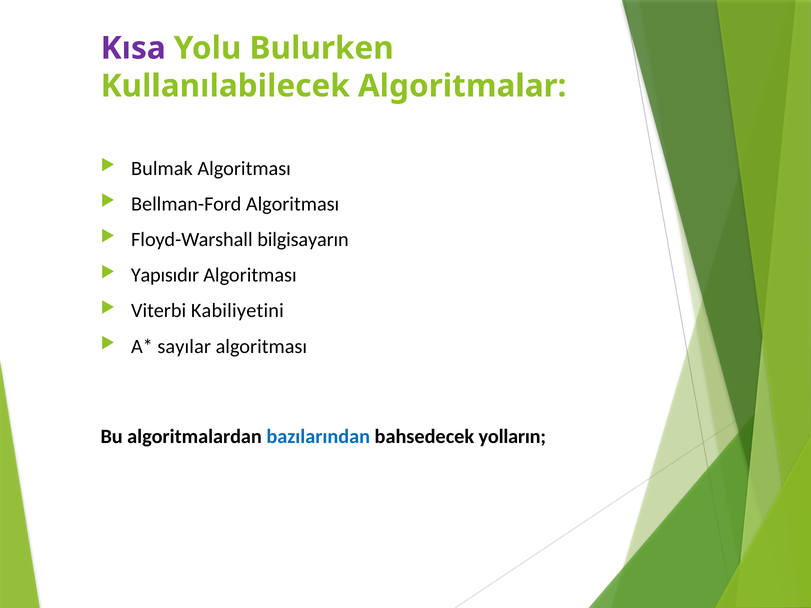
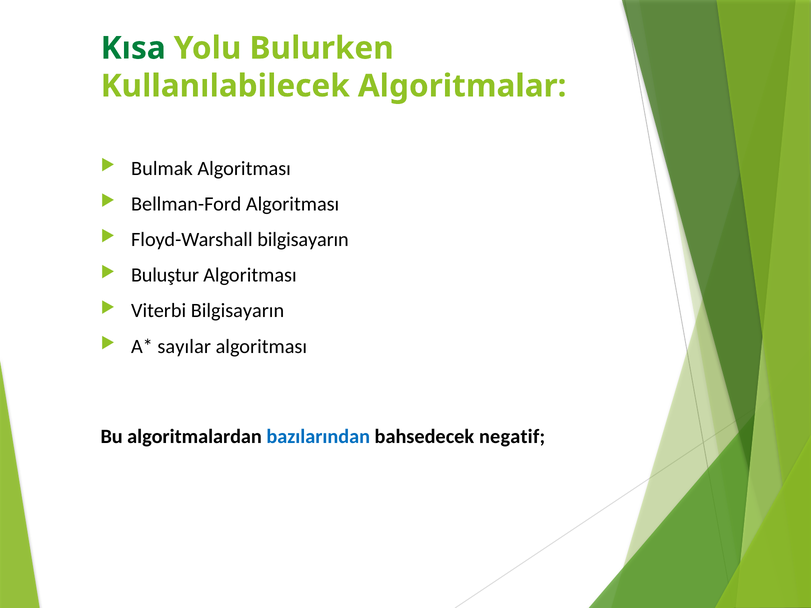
Kısa colour: purple -> green
Yapısıdır: Yapısıdır -> Buluştur
Viterbi Kabiliyetini: Kabiliyetini -> Bilgisayarın
yolların: yolların -> negatif
